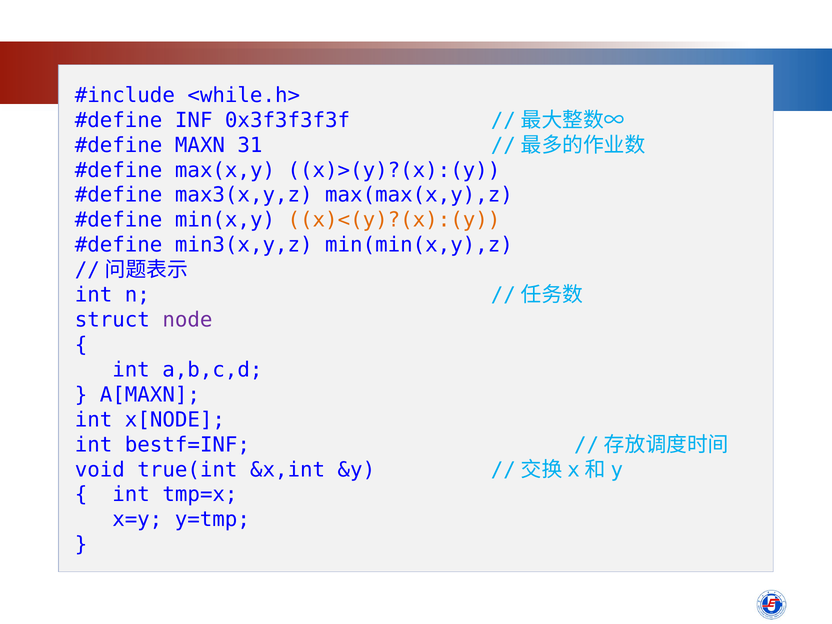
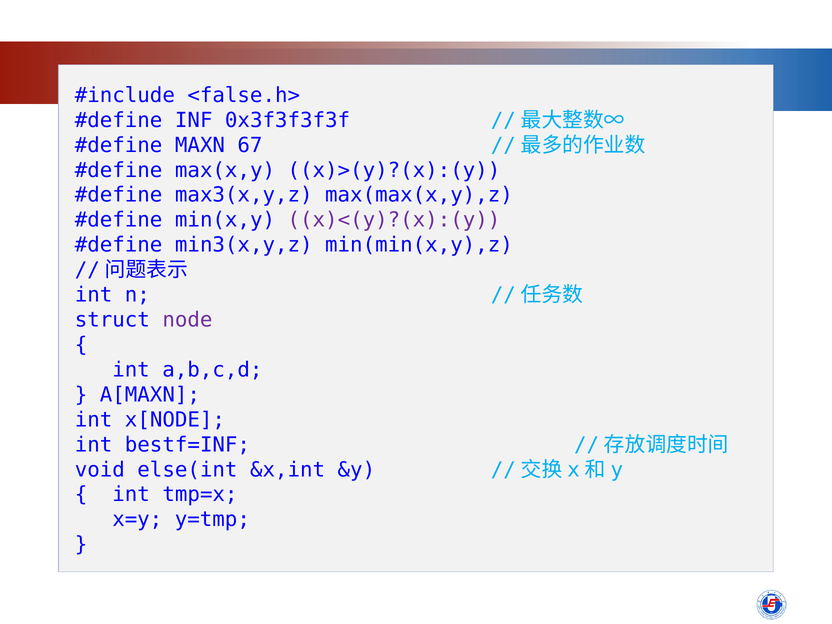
<while.h>: <while.h> -> <false.h>
31: 31 -> 67
x)<(y)?(x):(y colour: orange -> purple
true(int: true(int -> else(int
